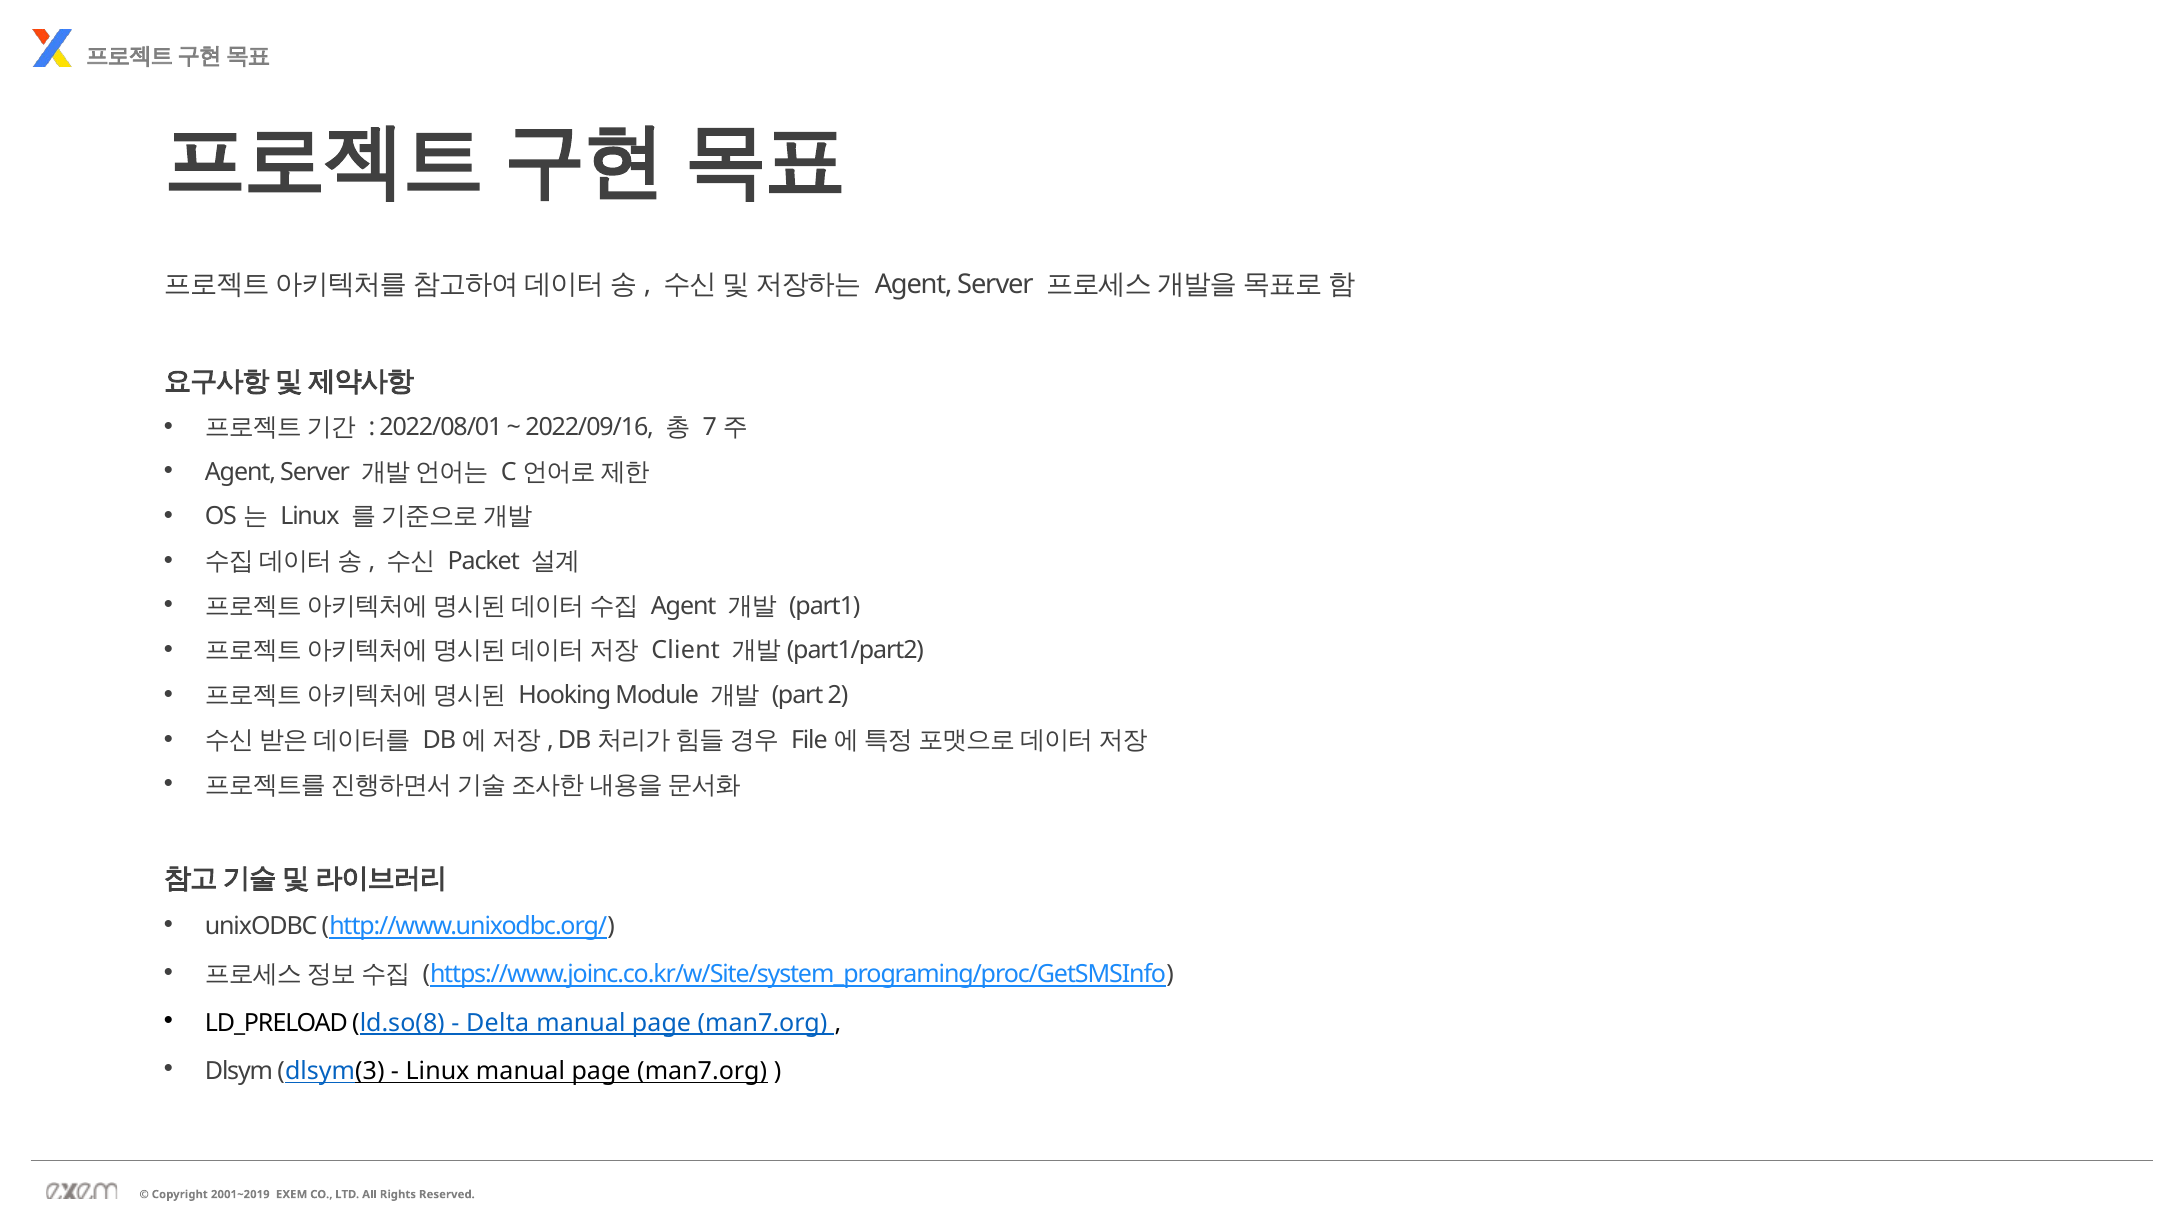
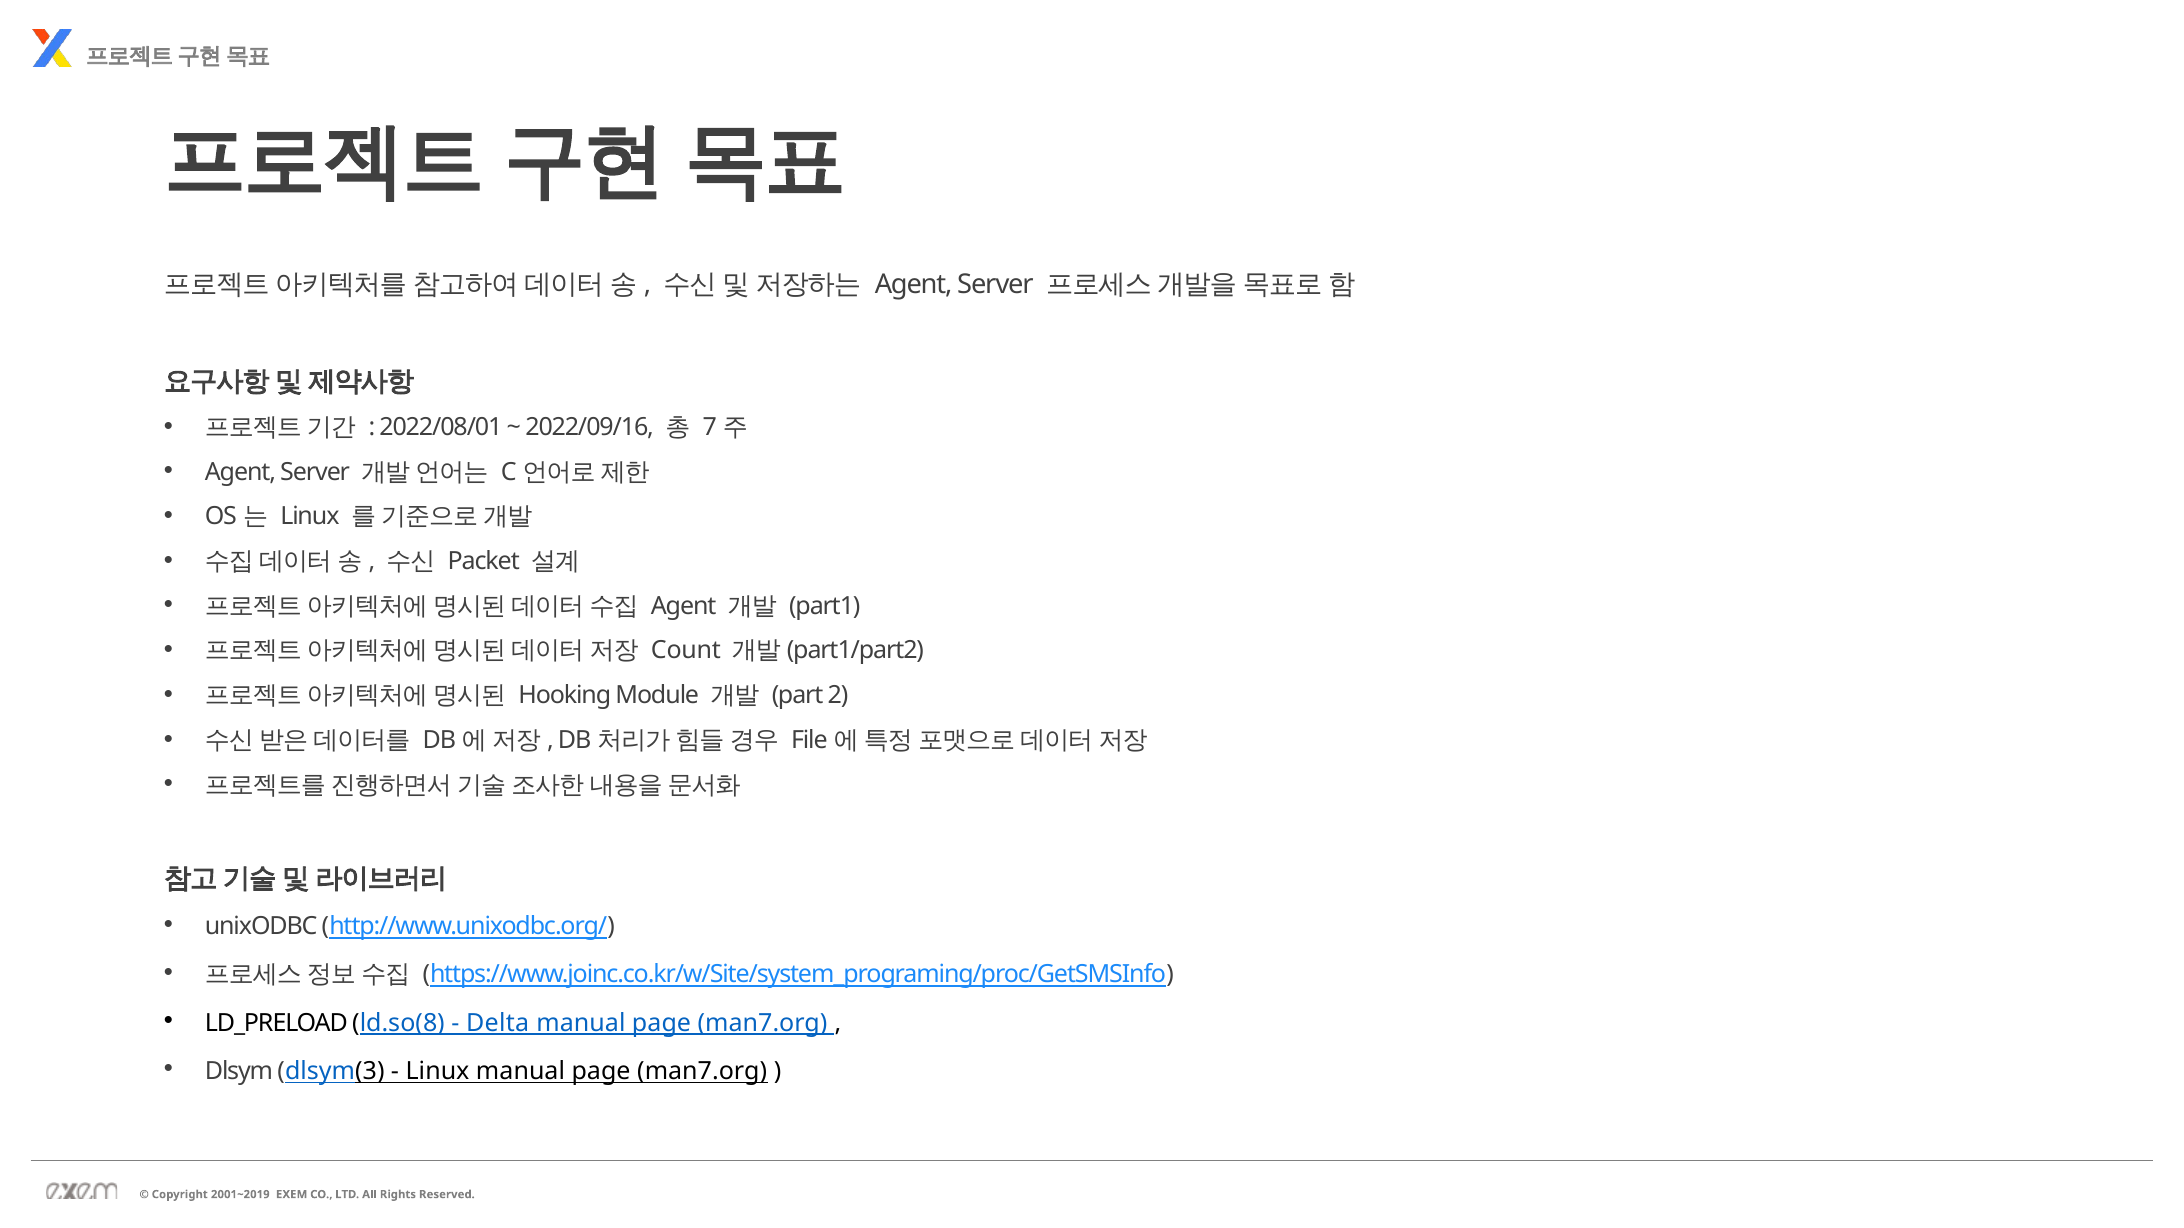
Client: Client -> Count
